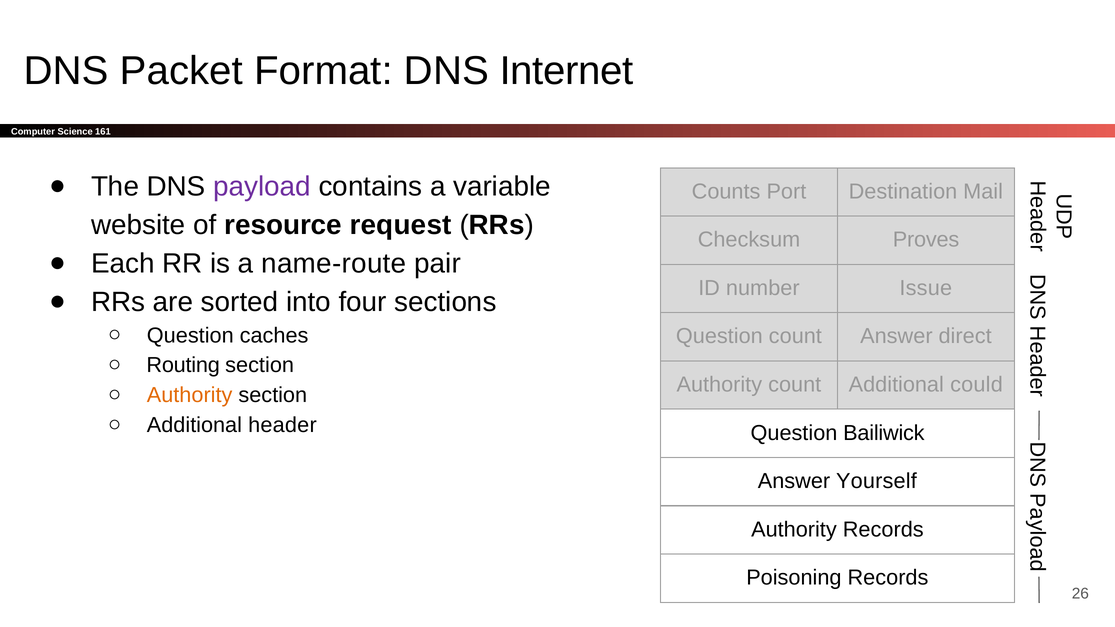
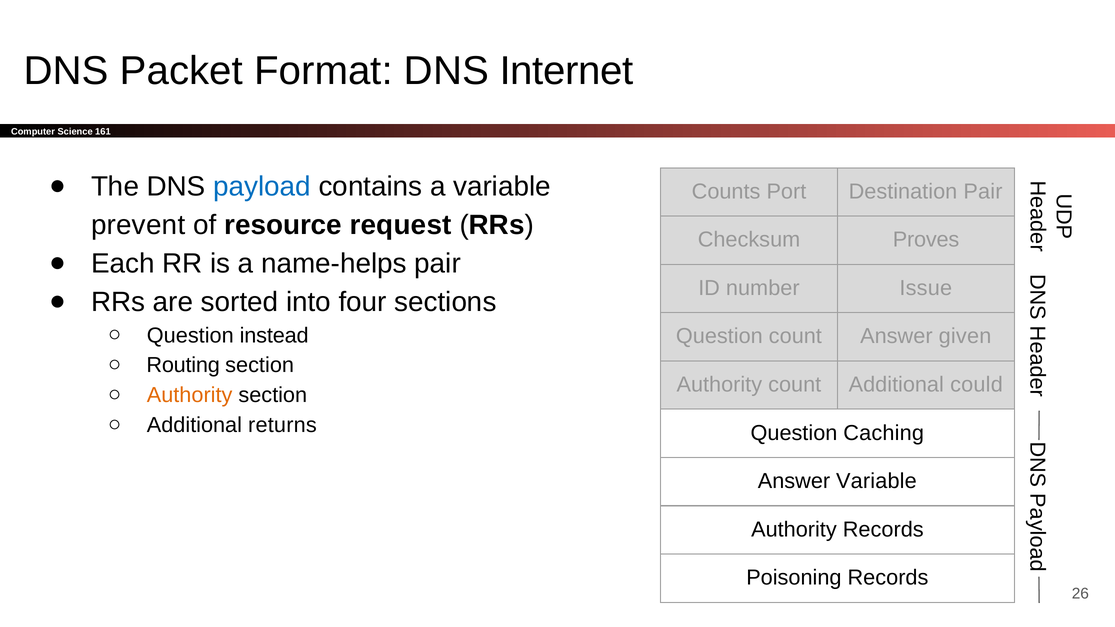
payload colour: purple -> blue
Destination Mail: Mail -> Pair
website: website -> prevent
name-route: name-route -> name-helps
caches: caches -> instead
direct: direct -> given
header: header -> returns
Bailiwick: Bailiwick -> Caching
Answer Yourself: Yourself -> Variable
